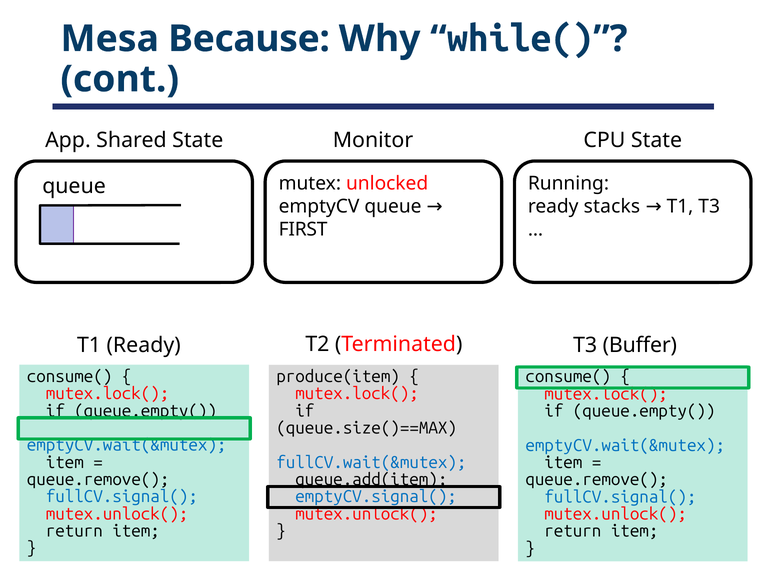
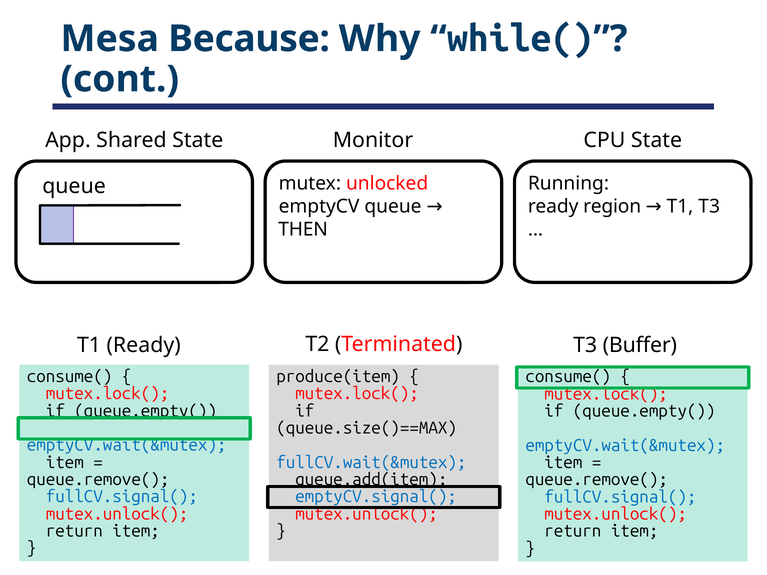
stacks: stacks -> region
FIRST: FIRST -> THEN
